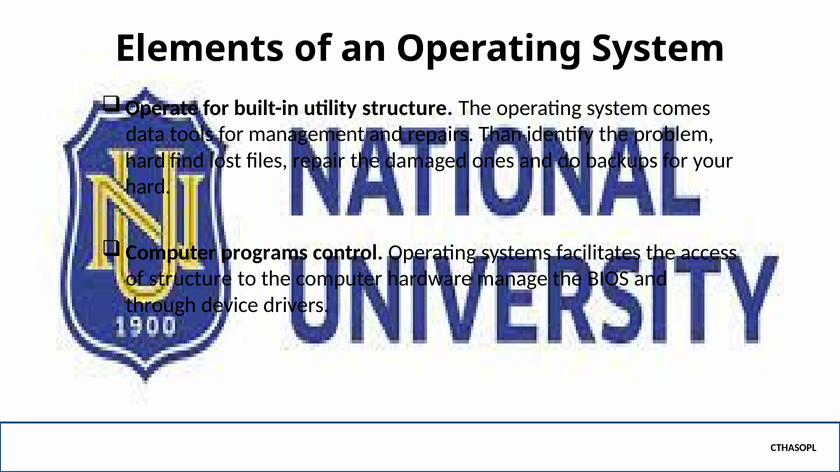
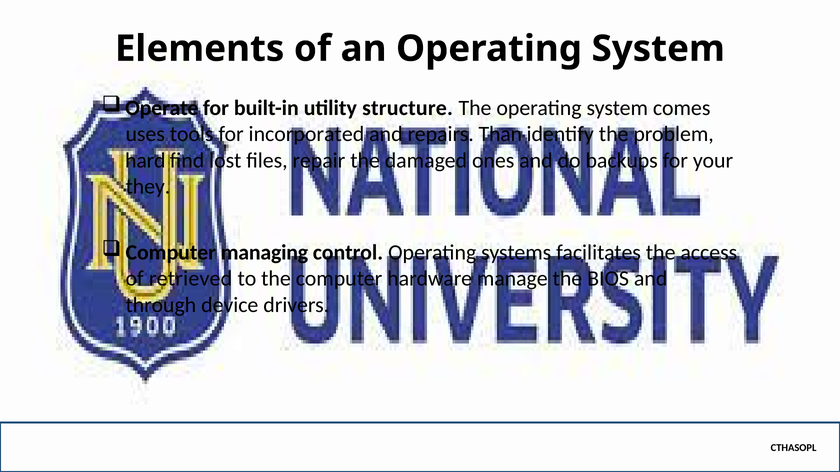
data: data -> uses
management: management -> incorporated
hard at (148, 187): hard -> they
programs: programs -> managing
of structure: structure -> retrieved
